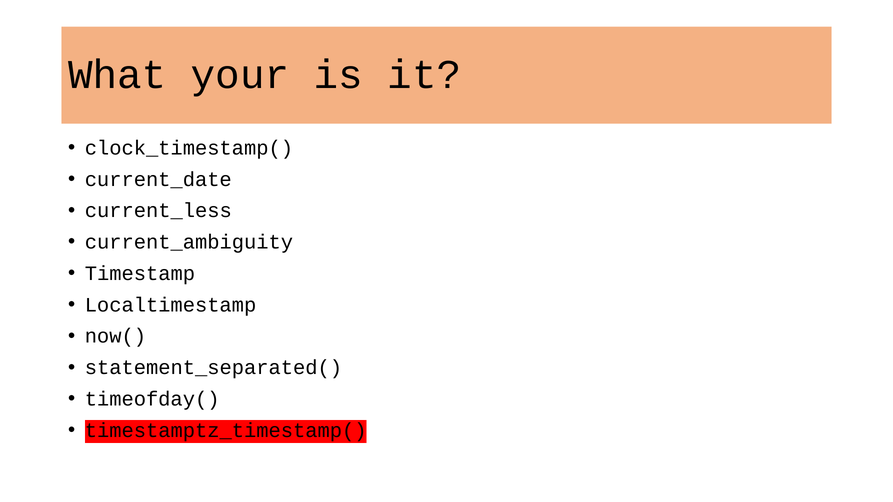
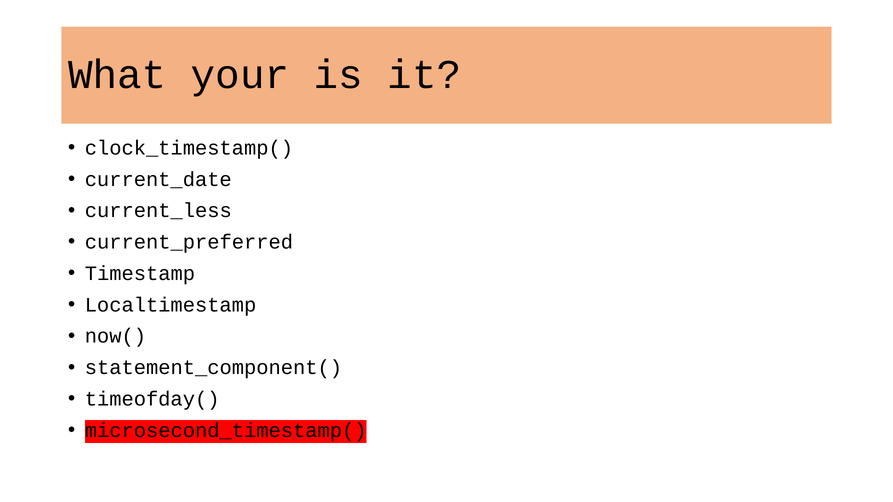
current_ambiguity: current_ambiguity -> current_preferred
statement_separated(: statement_separated( -> statement_component(
timestamptz_timestamp(: timestamptz_timestamp( -> microsecond_timestamp(
